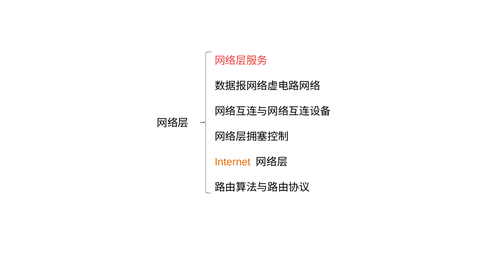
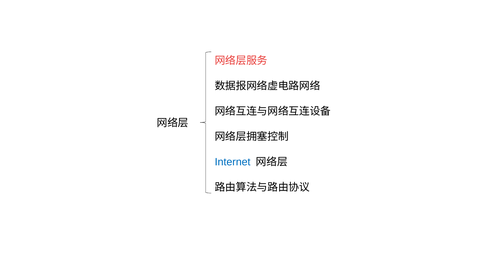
Internet colour: orange -> blue
